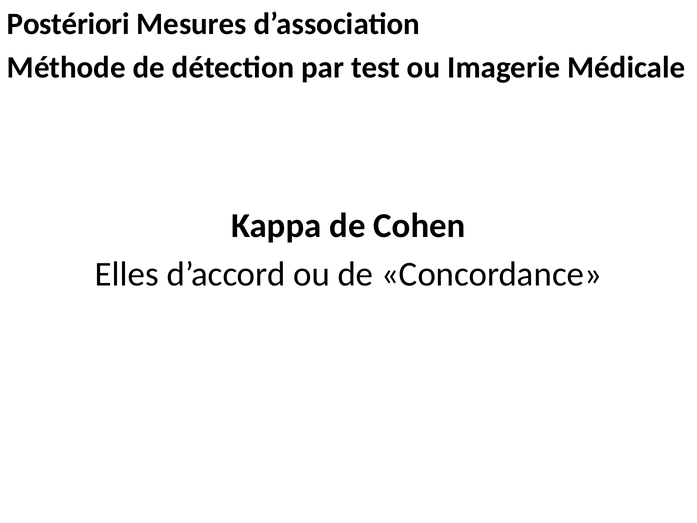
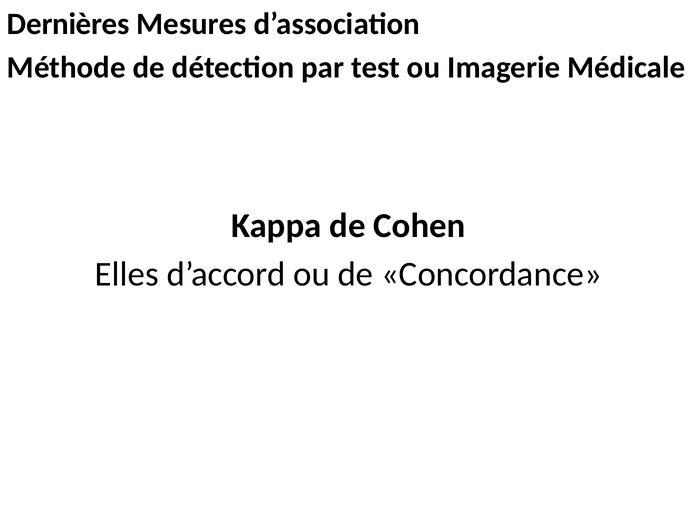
Postériori: Postériori -> Dernières
